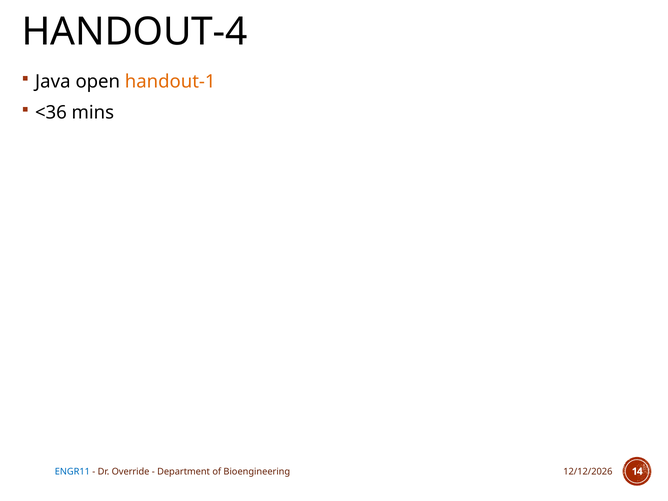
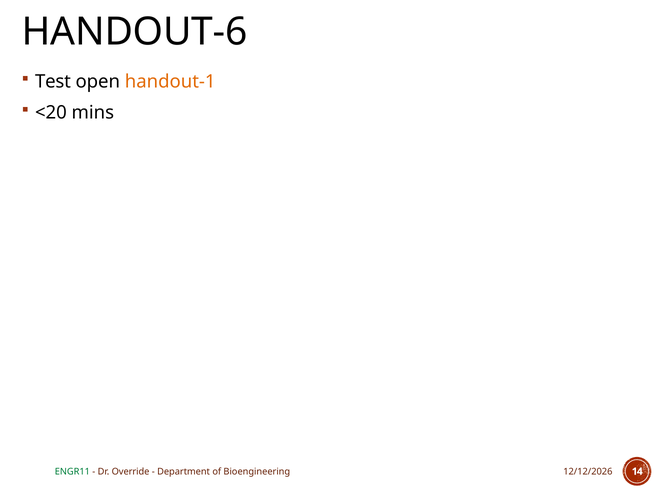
HANDOUT-4: HANDOUT-4 -> HANDOUT-6
Java: Java -> Test
<36: <36 -> <20
ENGR11 colour: blue -> green
